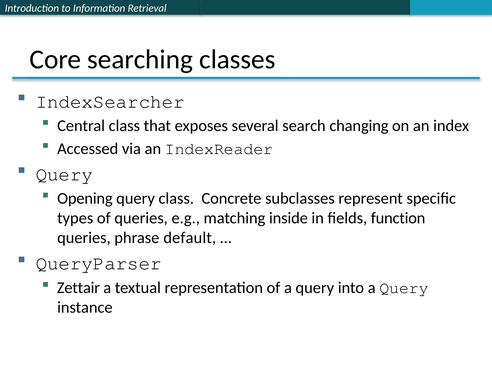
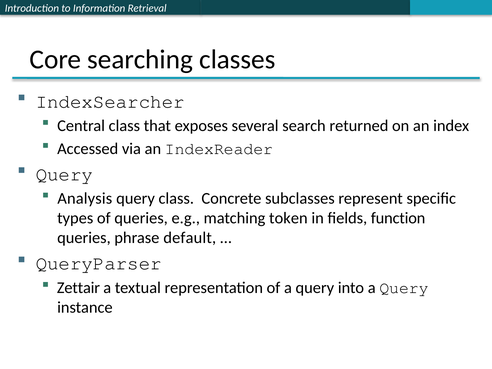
changing: changing -> returned
Opening: Opening -> Analysis
inside: inside -> token
